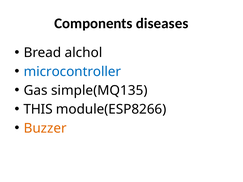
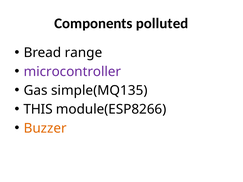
diseases: diseases -> polluted
alchol: alchol -> range
microcontroller colour: blue -> purple
